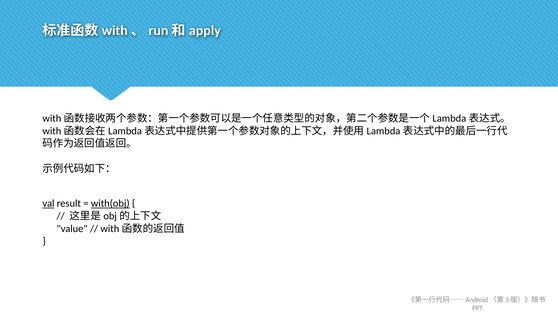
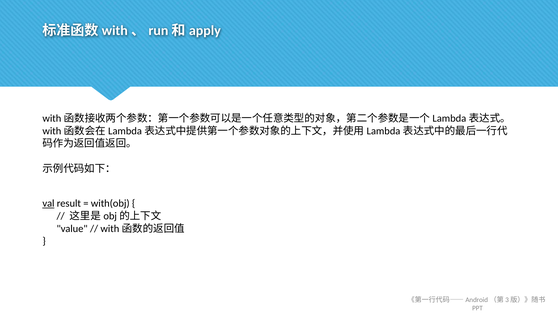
with(obj underline: present -> none
